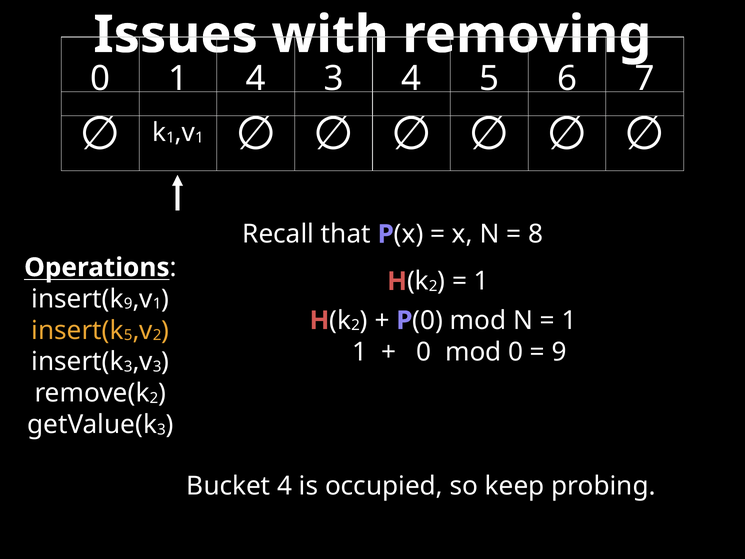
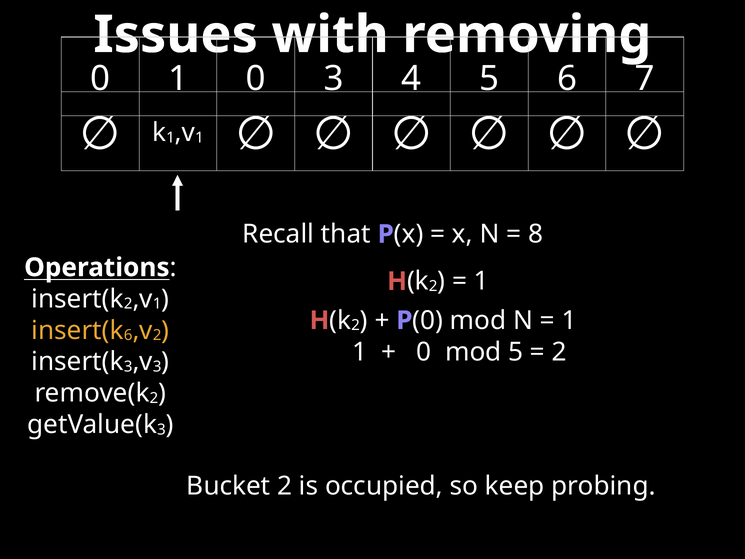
0 1 4: 4 -> 0
9 at (128, 304): 9 -> 2
5 at (128, 335): 5 -> 6
mod 0: 0 -> 5
9 at (559, 352): 9 -> 2
Bucket 4: 4 -> 2
